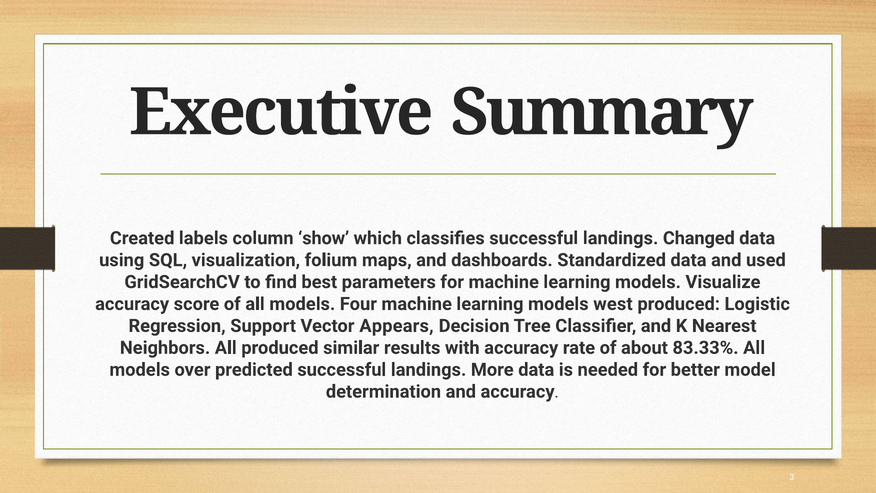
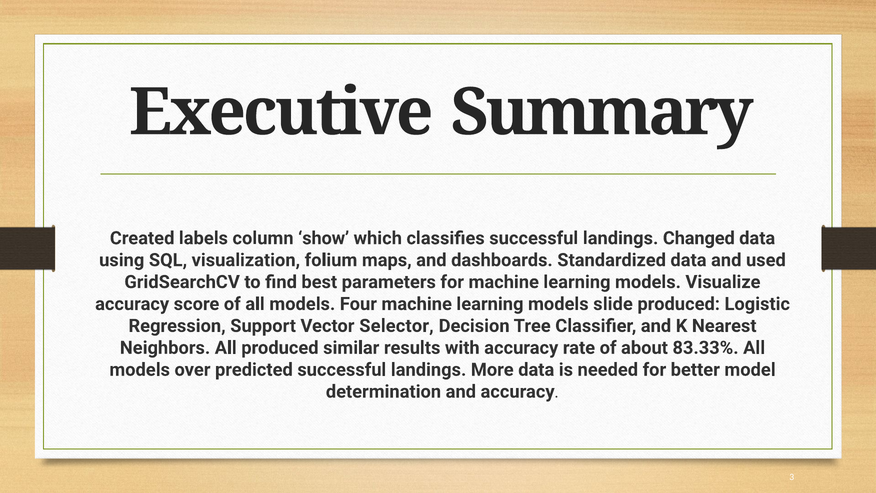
west: west -> slide
Appears: Appears -> Selector
